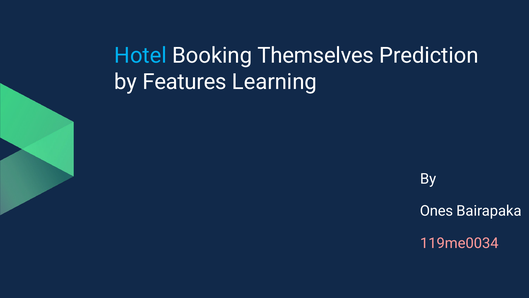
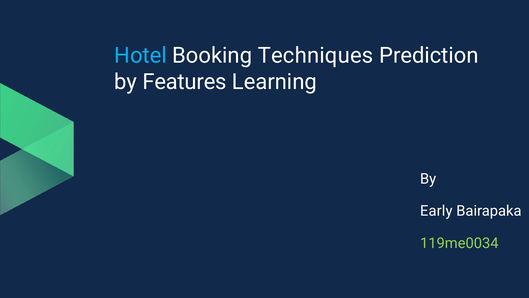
Themselves: Themselves -> Techniques
Ones: Ones -> Early
119me0034 colour: pink -> light green
